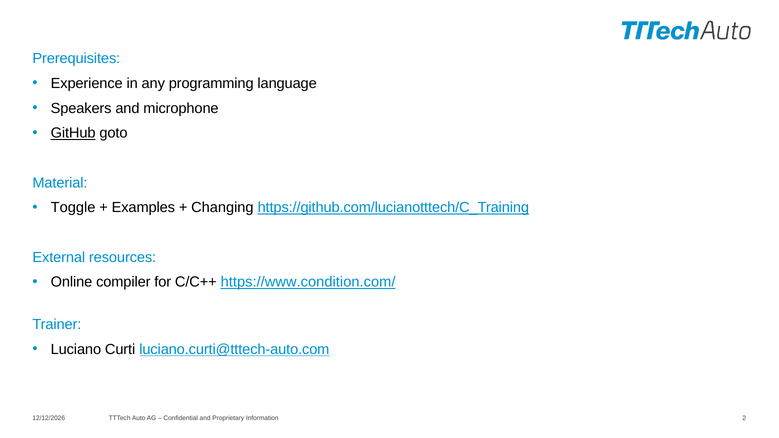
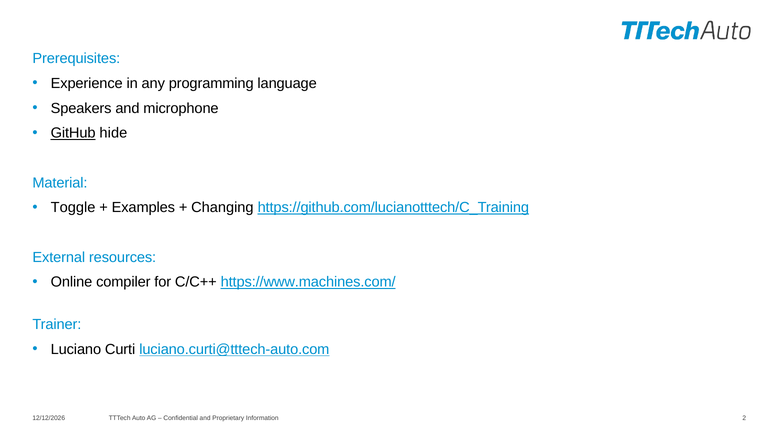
goto: goto -> hide
https://www.condition.com/: https://www.condition.com/ -> https://www.machines.com/
